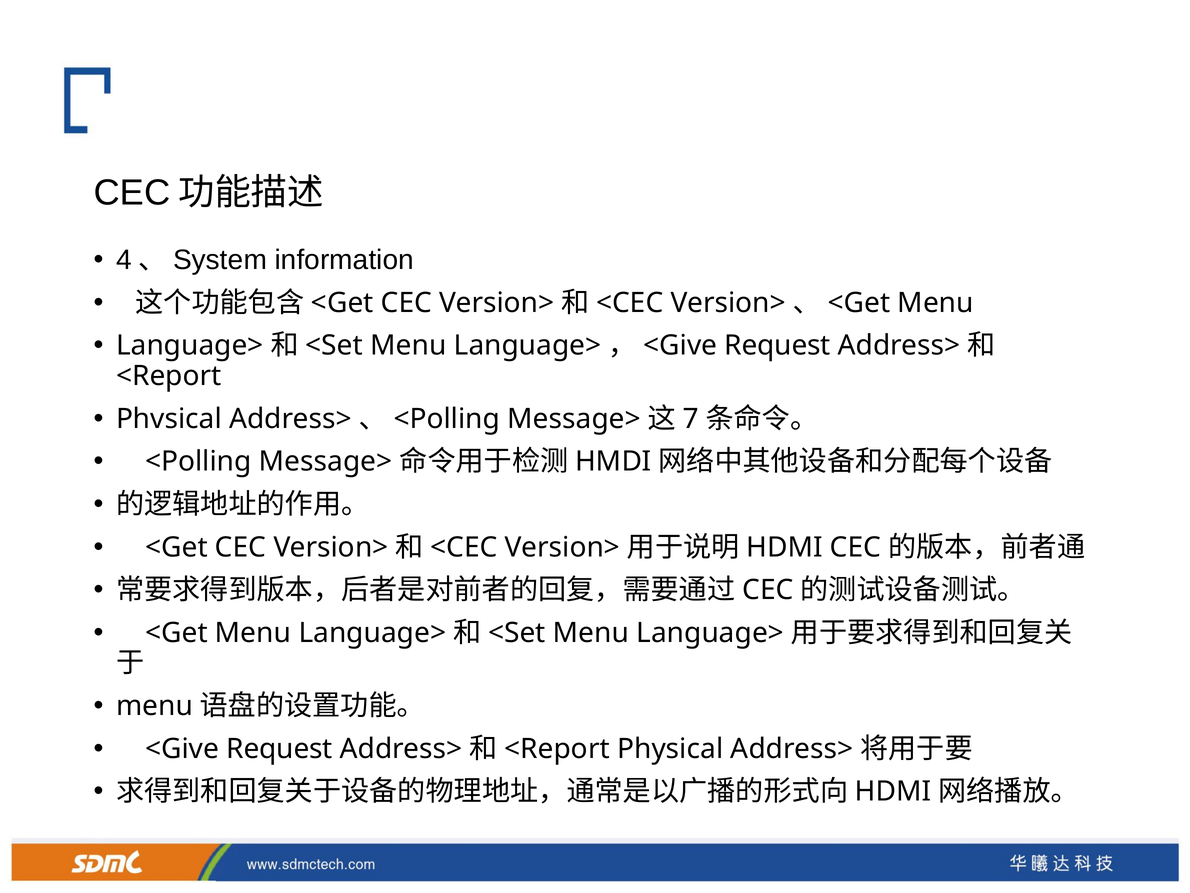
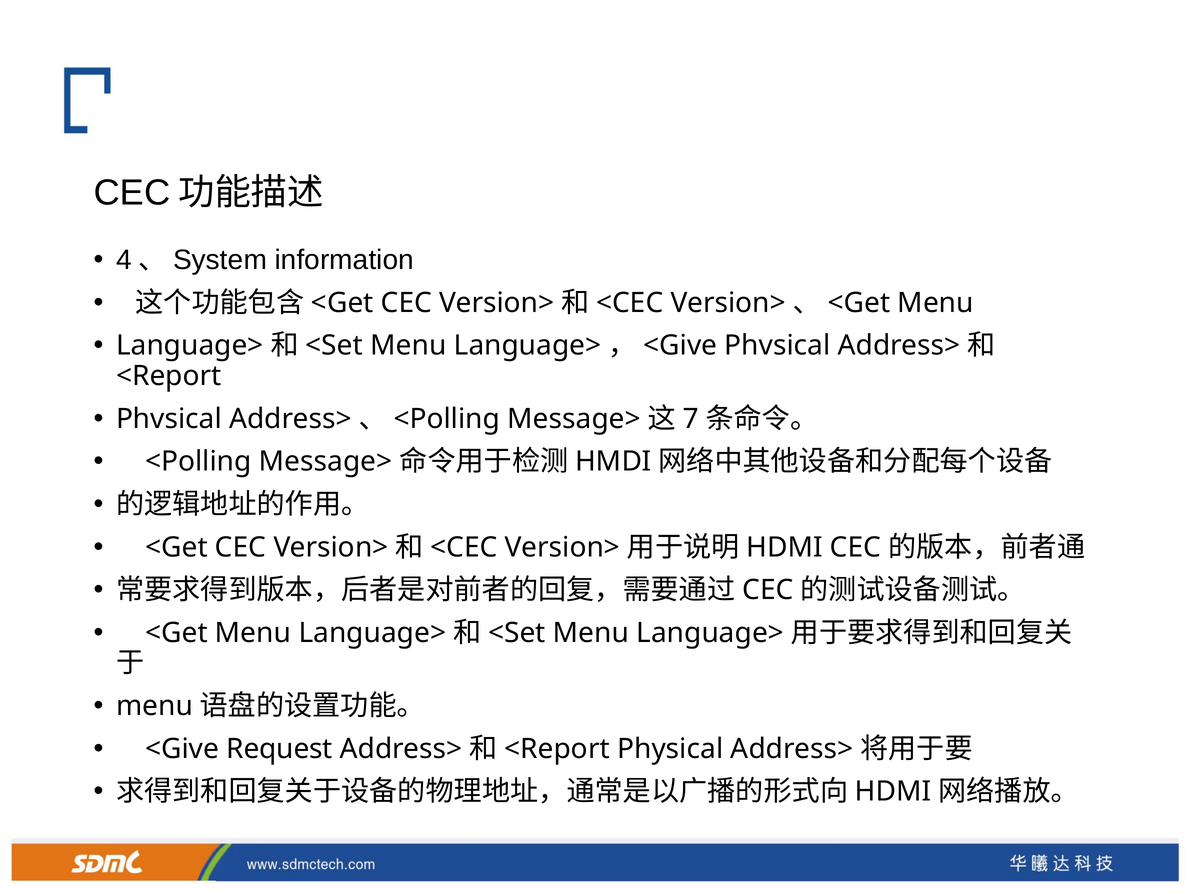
Language>，<Give Request: Request -> Phvsical
